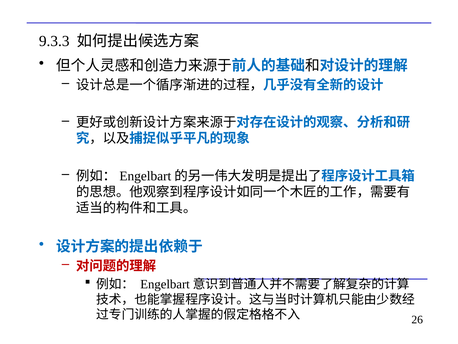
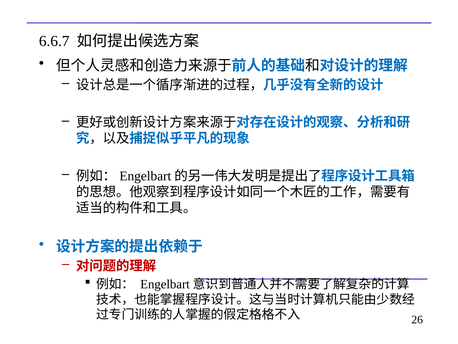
9.3.3: 9.3.3 -> 6.6.7
